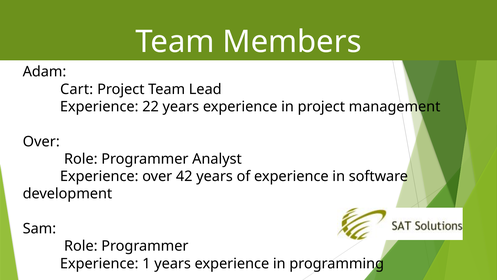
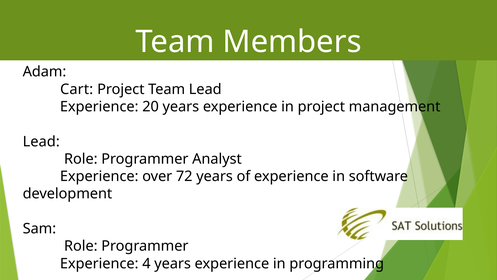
22: 22 -> 20
Over at (41, 141): Over -> Lead
42: 42 -> 72
1: 1 -> 4
